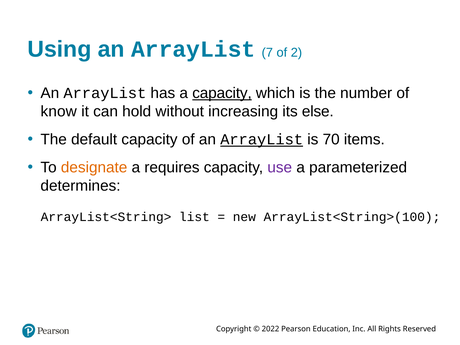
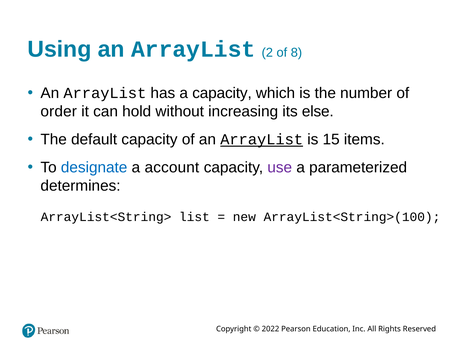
7: 7 -> 2
2: 2 -> 8
capacity at (222, 93) underline: present -> none
know: know -> order
70: 70 -> 15
designate colour: orange -> blue
requires: requires -> account
